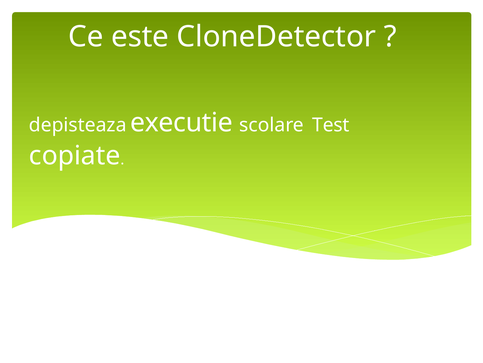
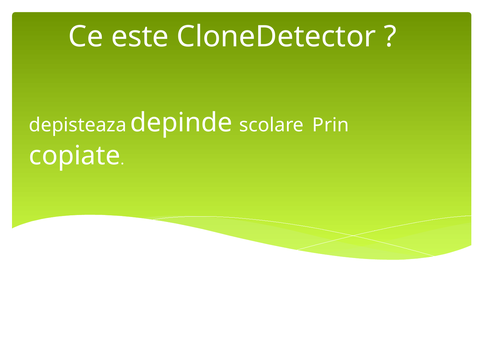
executie: executie -> depinde
Test: Test -> Prin
